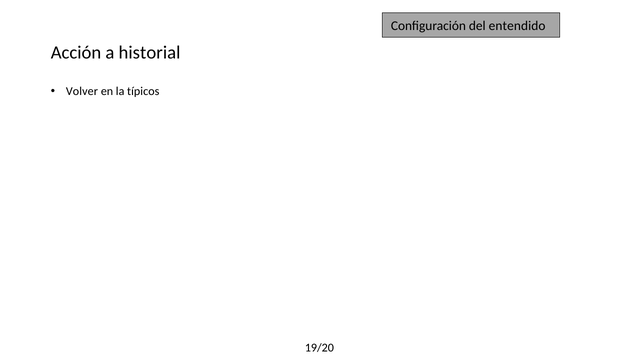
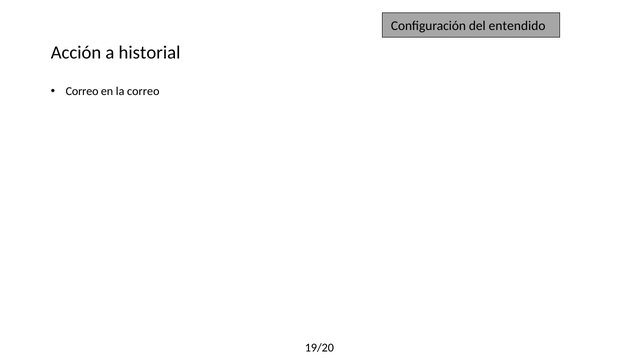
Volver at (82, 92): Volver -> Correo
la típicos: típicos -> correo
